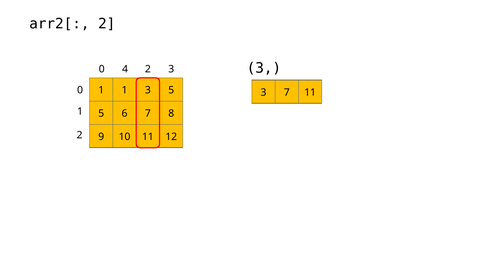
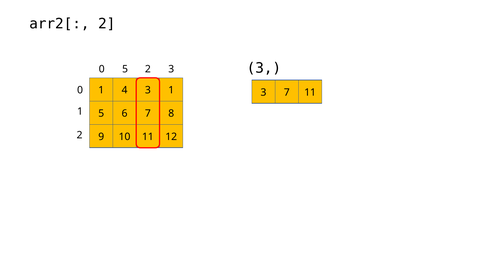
0 4: 4 -> 5
1 1: 1 -> 4
3 5: 5 -> 1
